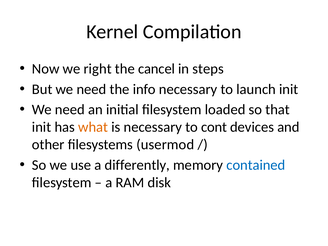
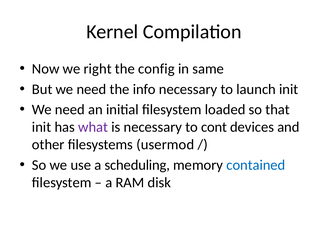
cancel: cancel -> config
steps: steps -> same
what colour: orange -> purple
differently: differently -> scheduling
